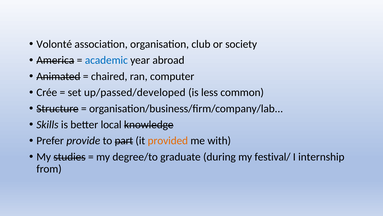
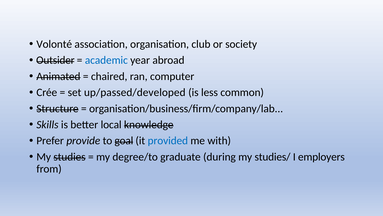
America: America -> Outsider
part: part -> goal
provided colour: orange -> blue
festival/: festival/ -> studies/
internship: internship -> employers
